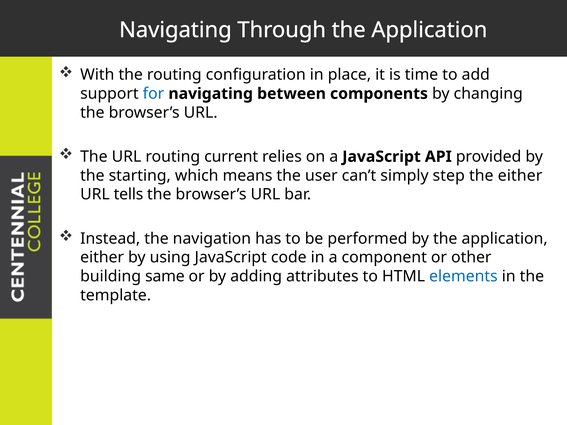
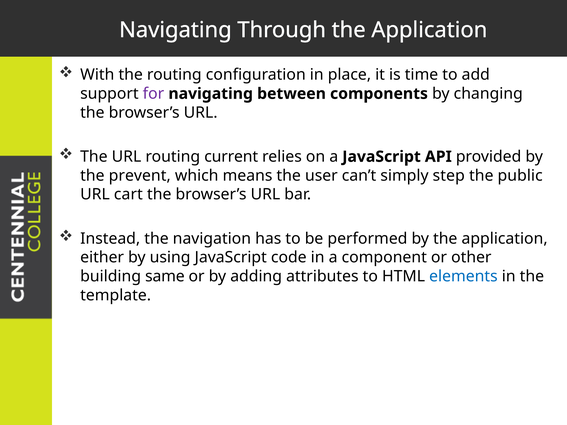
for colour: blue -> purple
starting: starting -> prevent
the either: either -> public
tells: tells -> cart
